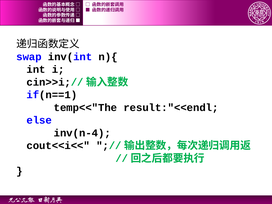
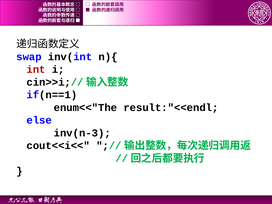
int colour: black -> red
temp<<"The: temp<<"The -> enum<<"The
inv(n-4: inv(n-4 -> inv(n-3
